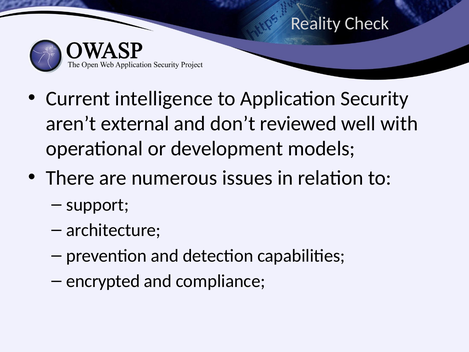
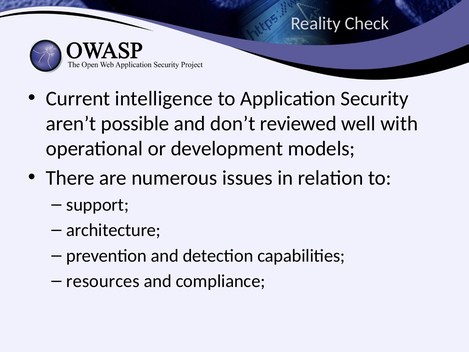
external: external -> possible
encrypted: encrypted -> resources
